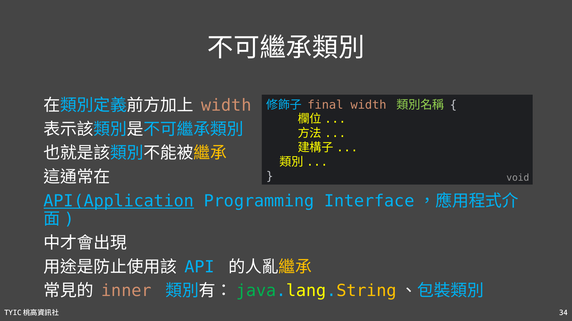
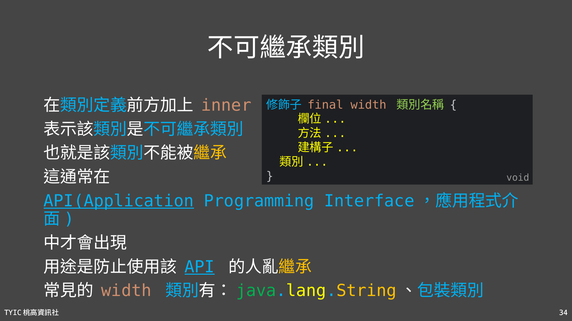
width at (226, 106): width -> inner
API underline: none -> present
inner at (126, 291): inner -> width
